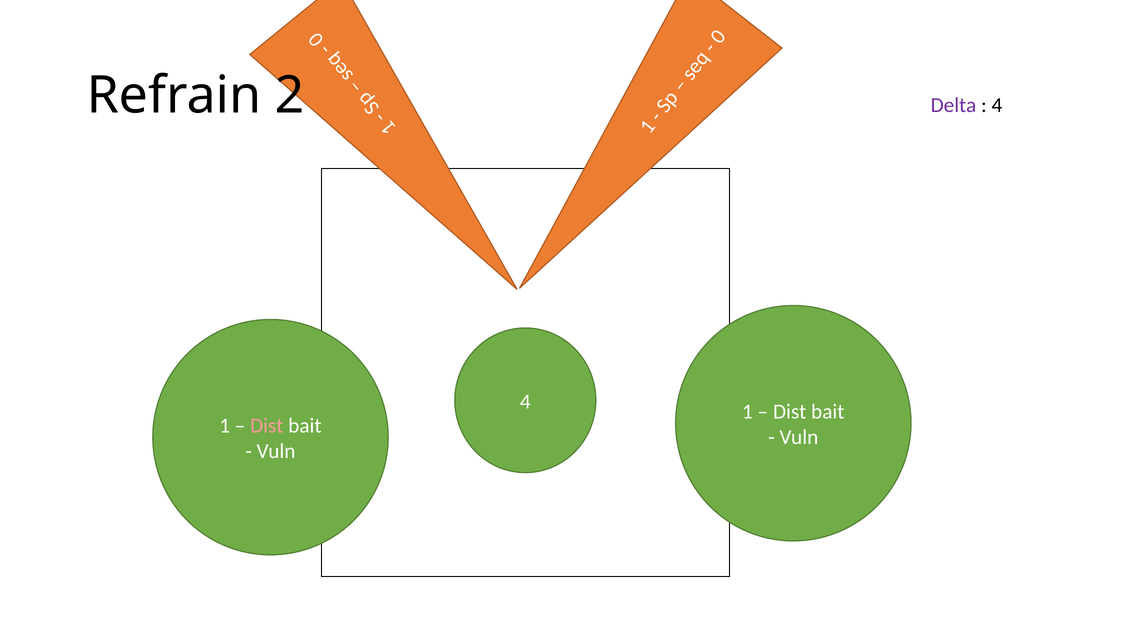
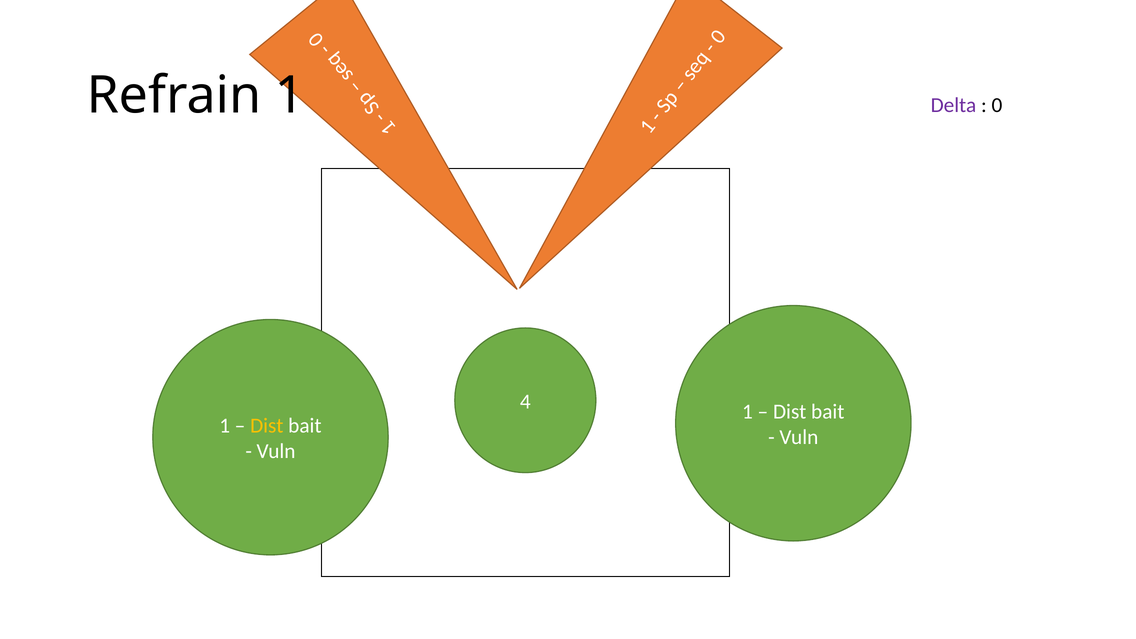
Refrain 2: 2 -> 1
4 at (997, 105): 4 -> 0
Dist at (267, 426) colour: pink -> yellow
